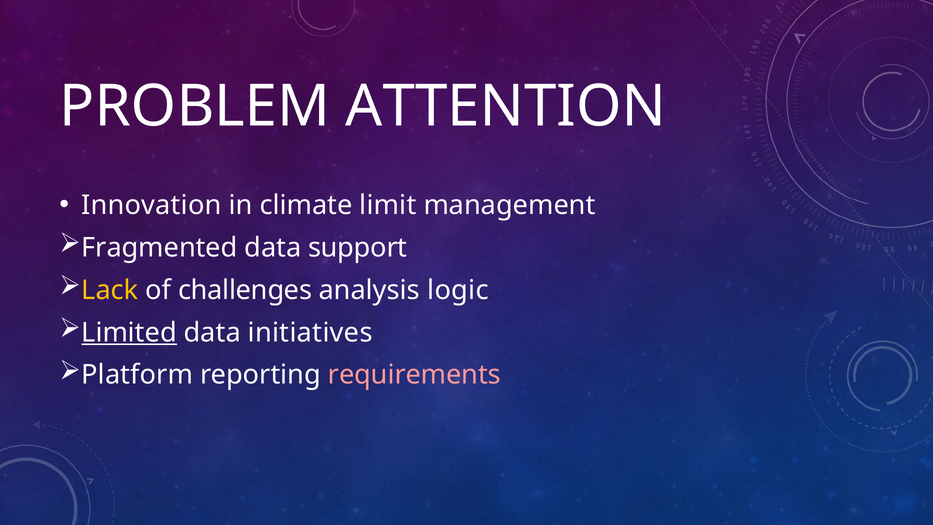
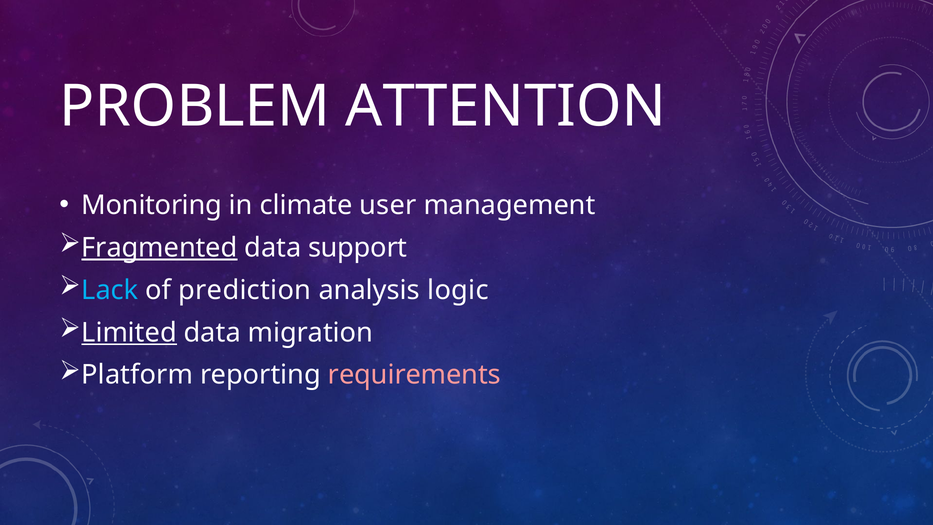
Innovation: Innovation -> Monitoring
limit: limit -> user
Fragmented underline: none -> present
Lack colour: yellow -> light blue
challenges: challenges -> prediction
initiatives: initiatives -> migration
